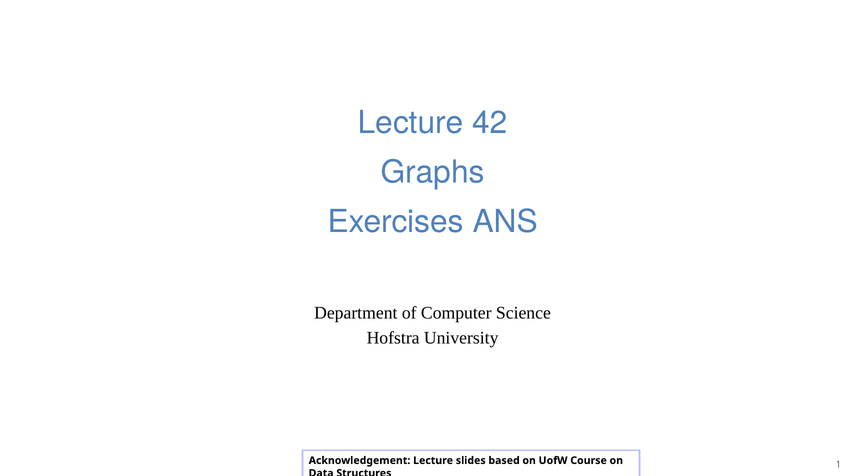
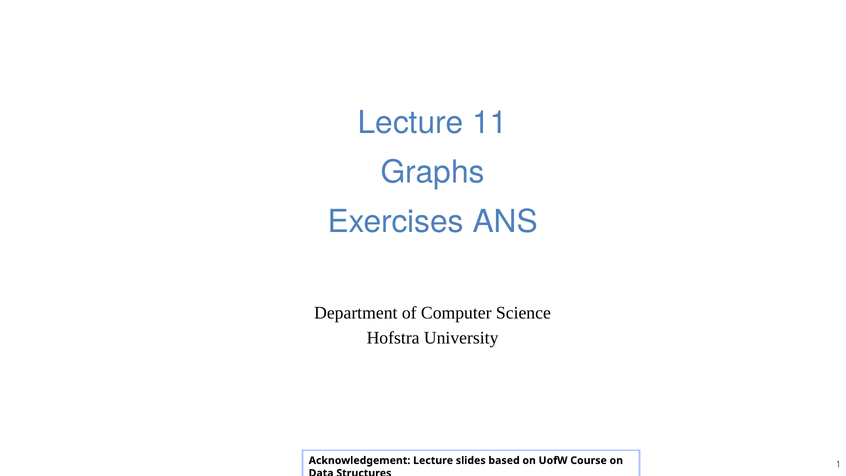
42: 42 -> 11
